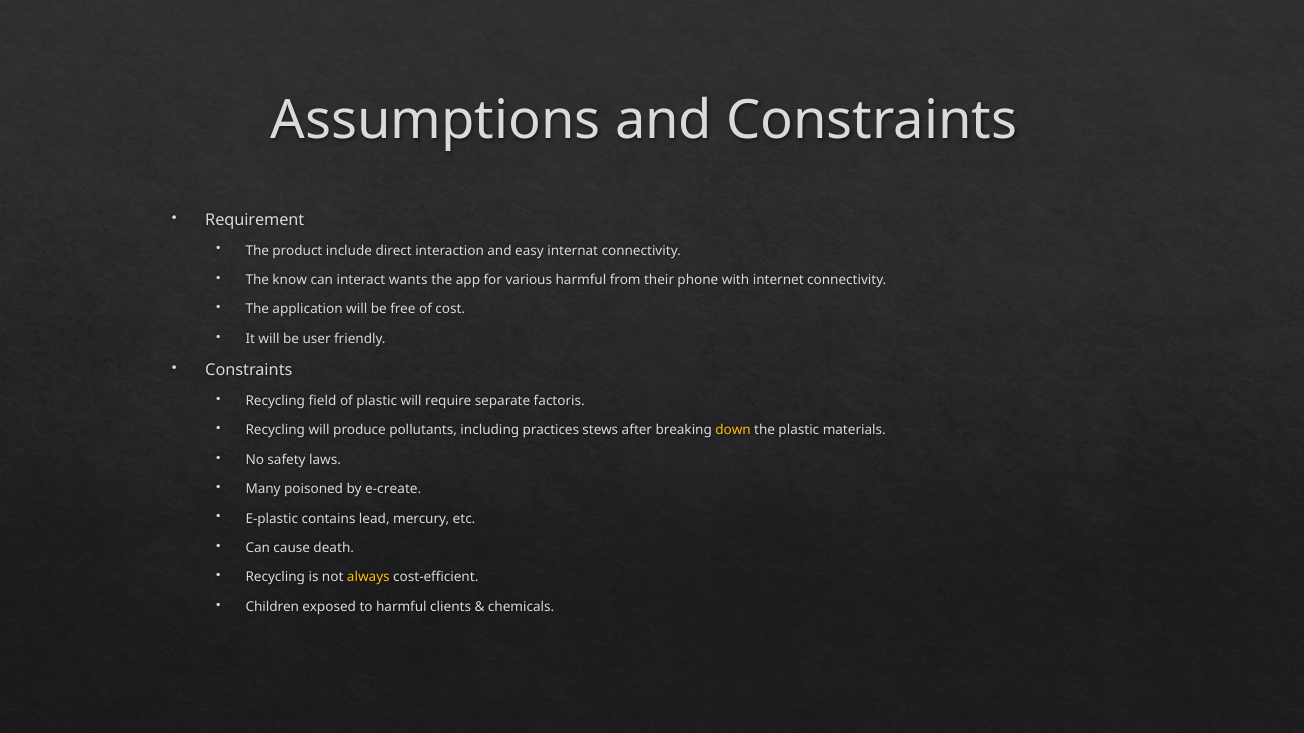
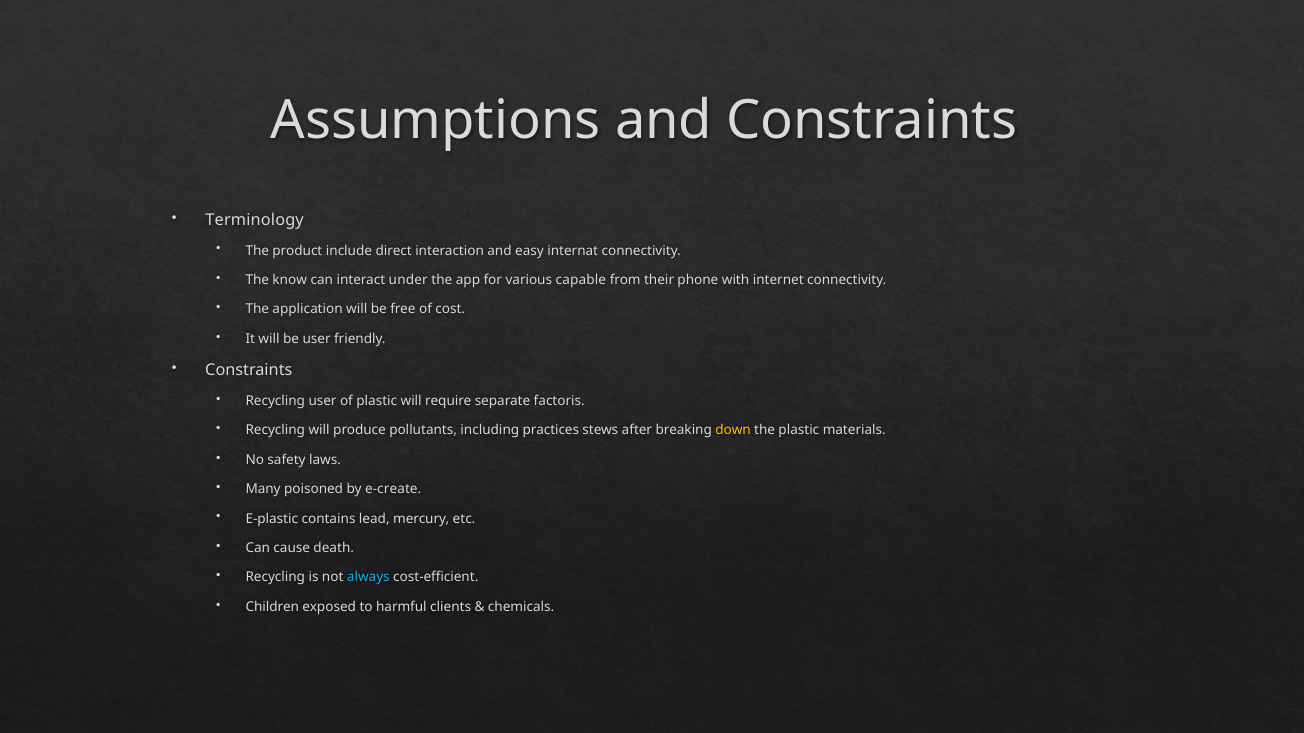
Requirement: Requirement -> Terminology
wants: wants -> under
various harmful: harmful -> capable
Recycling field: field -> user
always colour: yellow -> light blue
